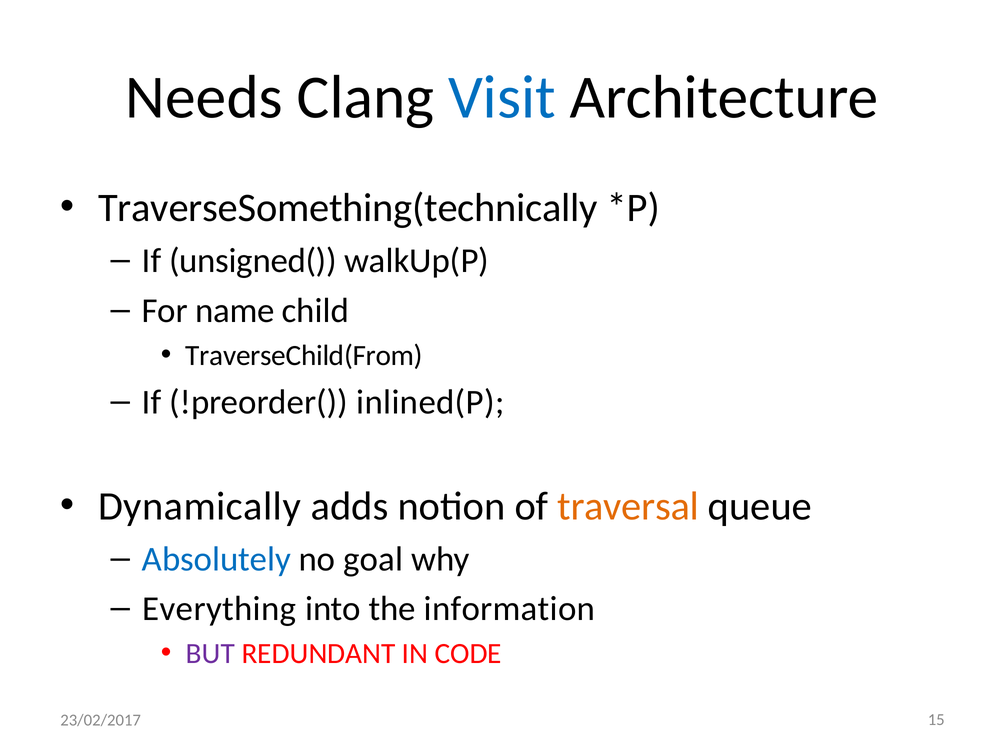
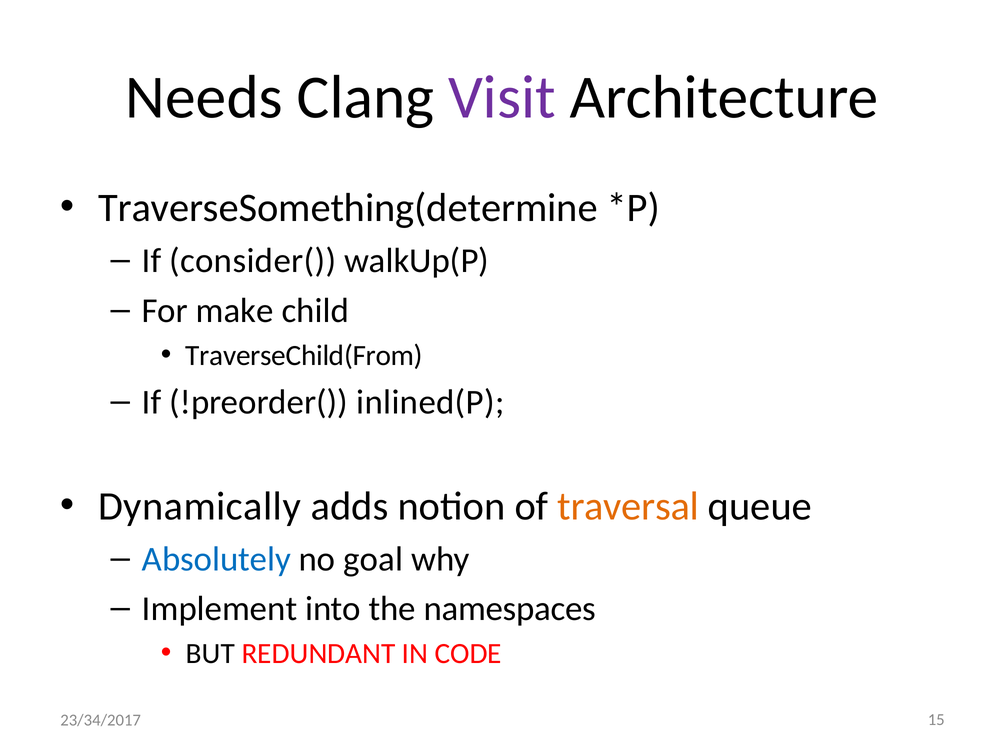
Visit colour: blue -> purple
TraverseSomething(technically: TraverseSomething(technically -> TraverseSomething(determine
unsigned(: unsigned( -> consider(
name: name -> make
Everything: Everything -> Implement
information: information -> namespaces
BUT colour: purple -> black
23/02/2017: 23/02/2017 -> 23/34/2017
